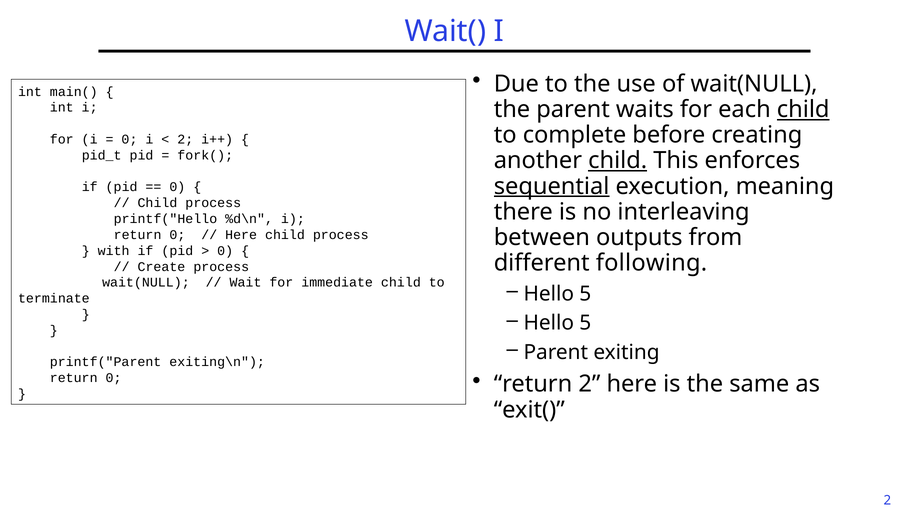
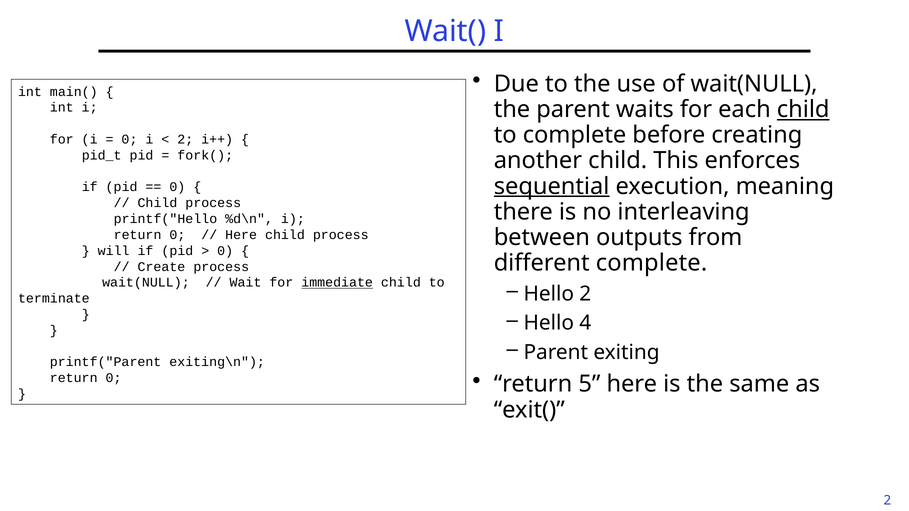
child at (618, 161) underline: present -> none
with: with -> will
different following: following -> complete
immediate underline: none -> present
5 at (585, 294): 5 -> 2
5 at (585, 323): 5 -> 4
return 2: 2 -> 5
